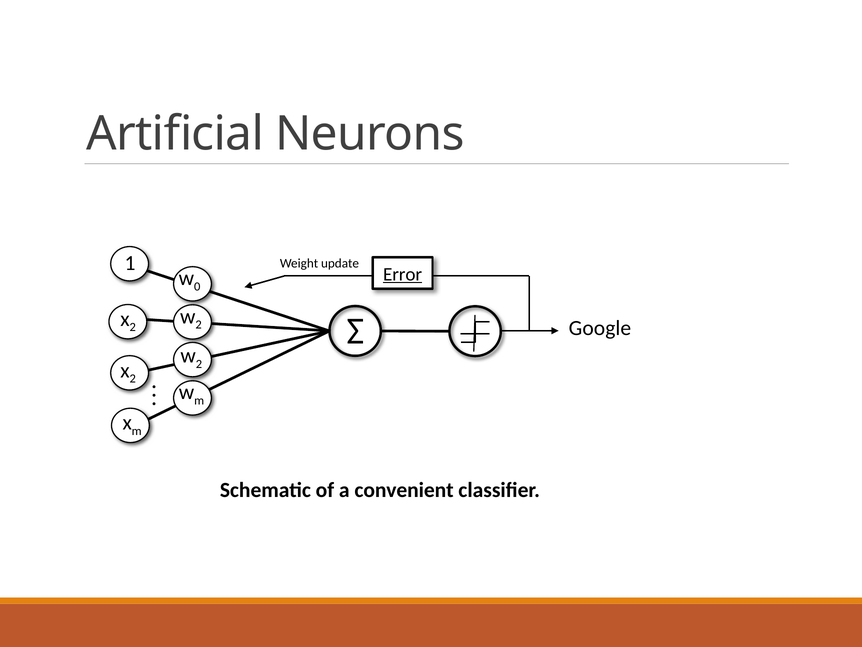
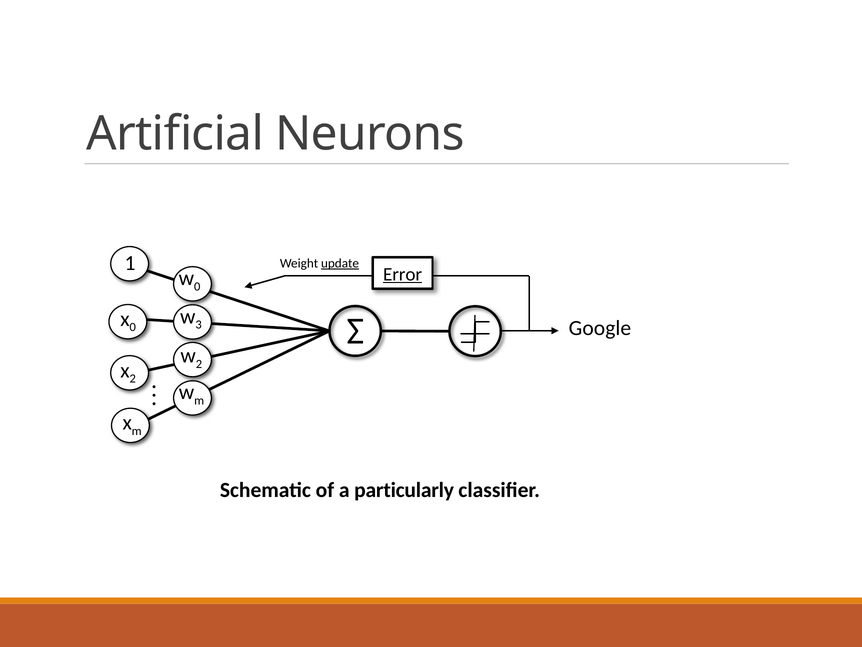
update underline: none -> present
2 at (199, 325): 2 -> 3
2 at (133, 327): 2 -> 0
convenient: convenient -> particularly
